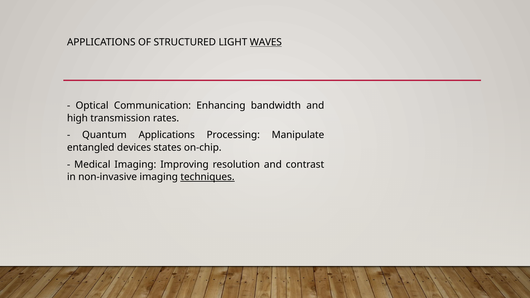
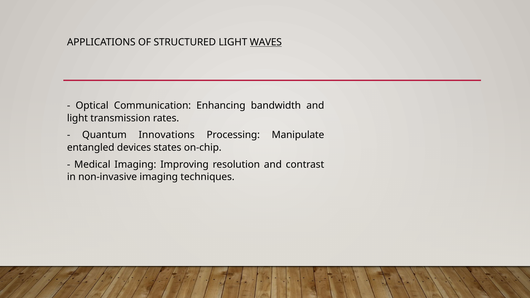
high at (77, 118): high -> light
Quantum Applications: Applications -> Innovations
techniques underline: present -> none
